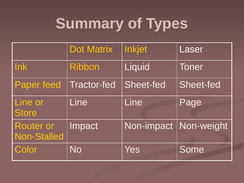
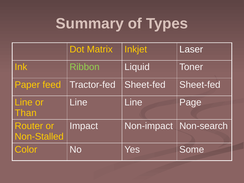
Ribbon colour: yellow -> light green
Store: Store -> Than
Non-weight: Non-weight -> Non-search
